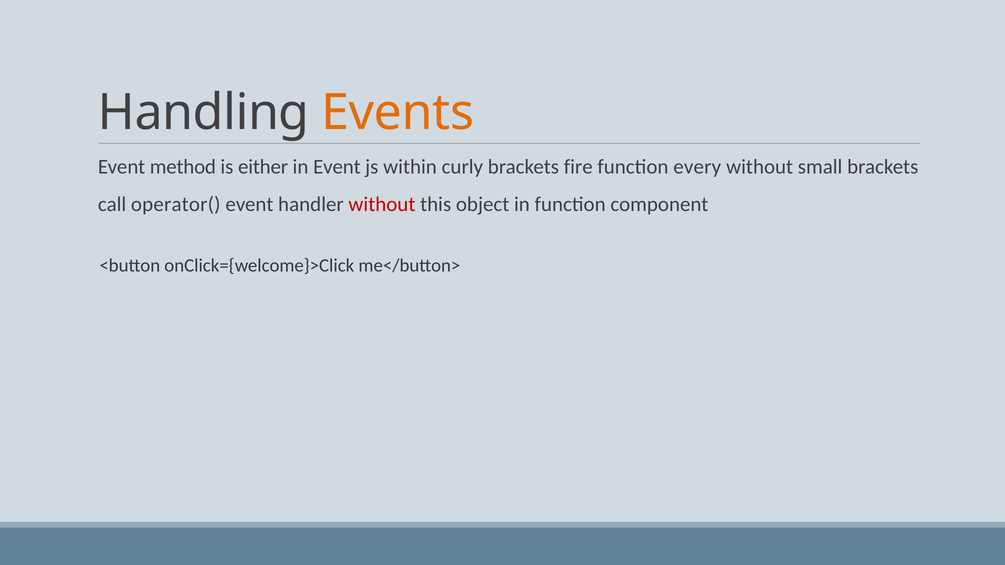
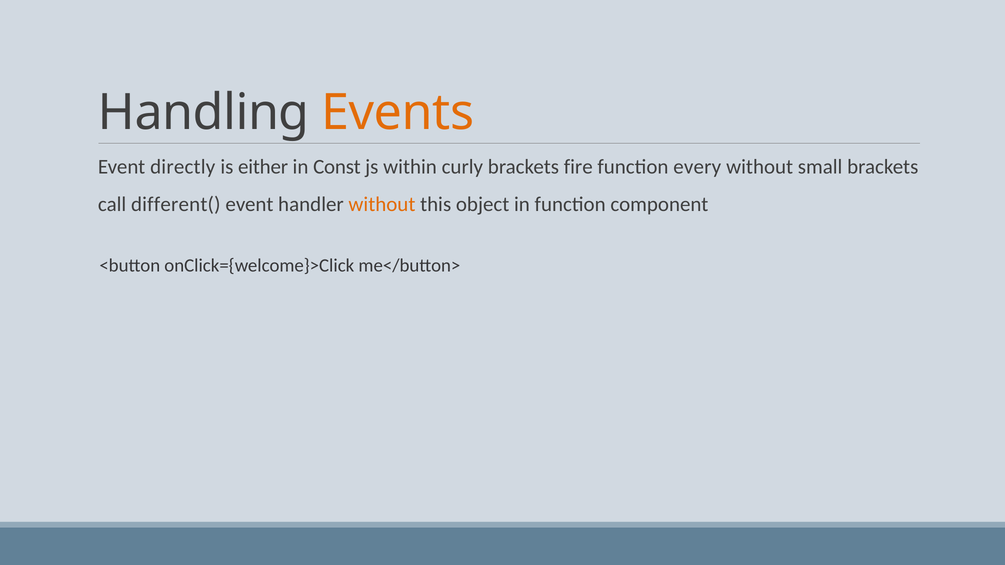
method: method -> directly
in Event: Event -> Const
operator(: operator( -> different(
without at (382, 204) colour: red -> orange
